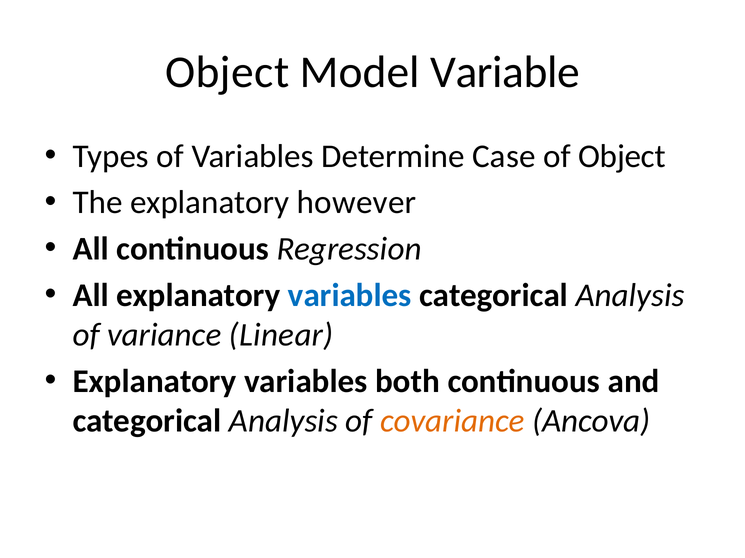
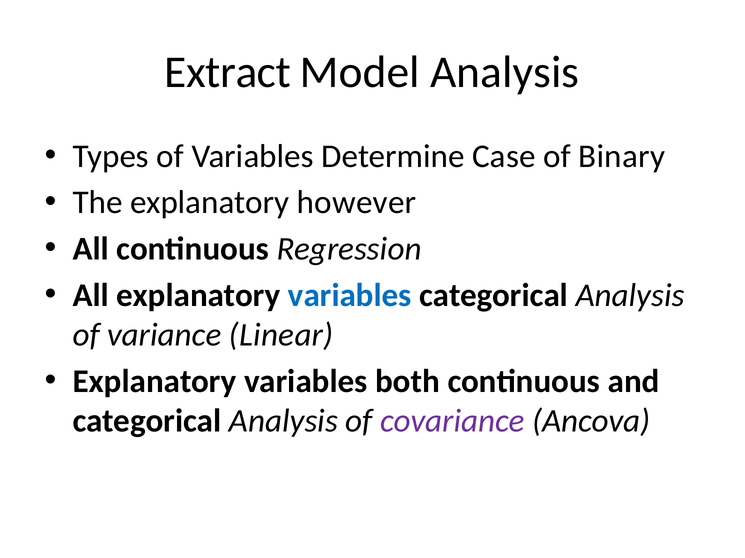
Object at (227, 72): Object -> Extract
Model Variable: Variable -> Analysis
of Object: Object -> Binary
covariance colour: orange -> purple
